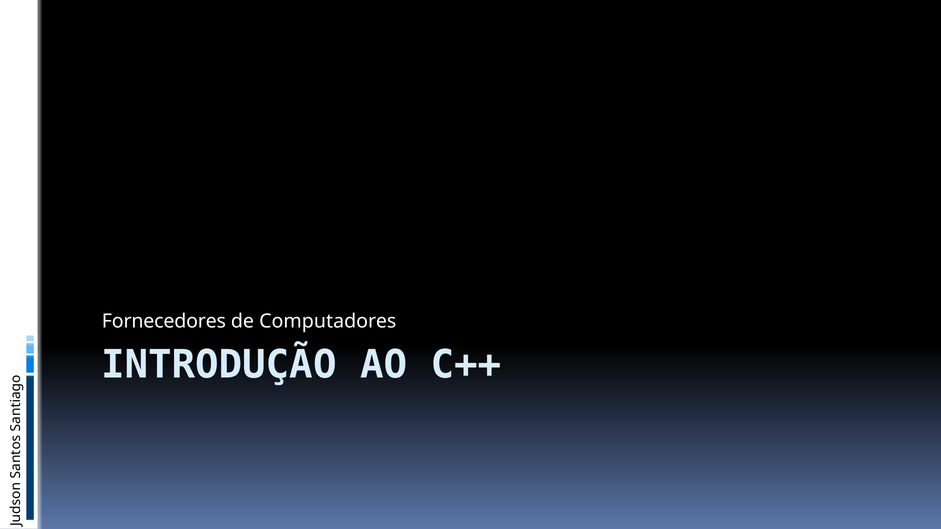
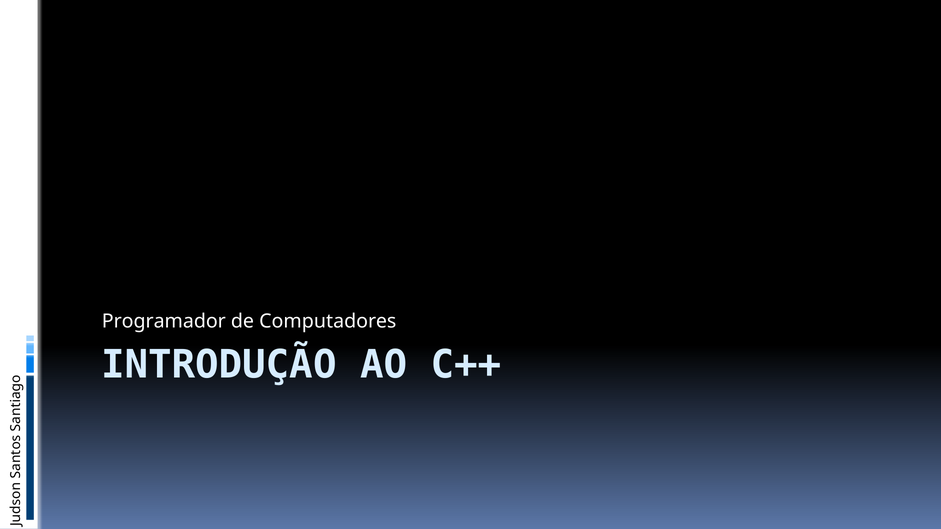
Fornecedores: Fornecedores -> Programador
